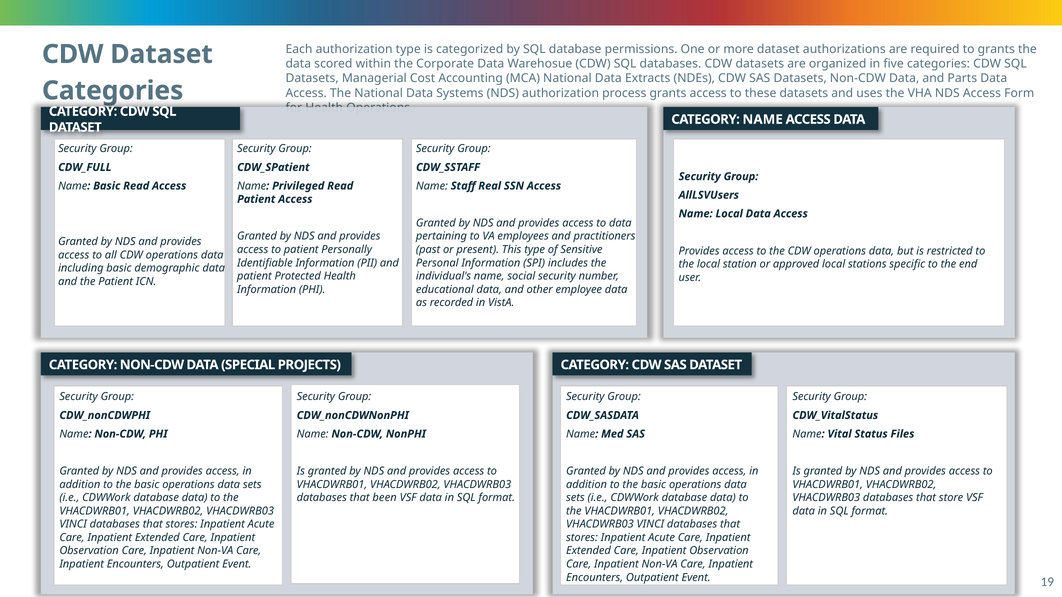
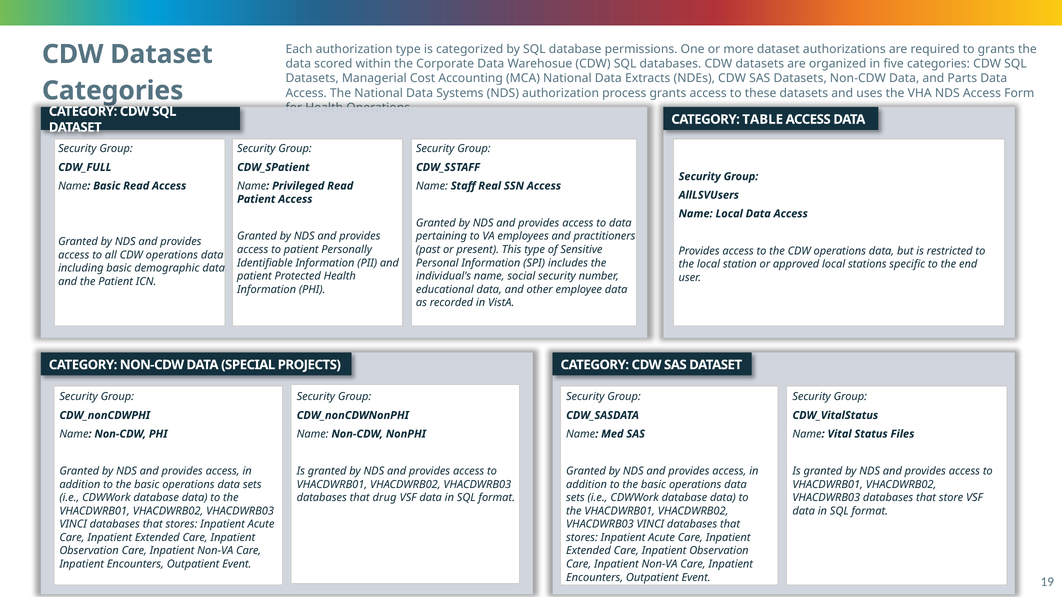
CATEGORY NAME: NAME -> TABLE
been: been -> drug
